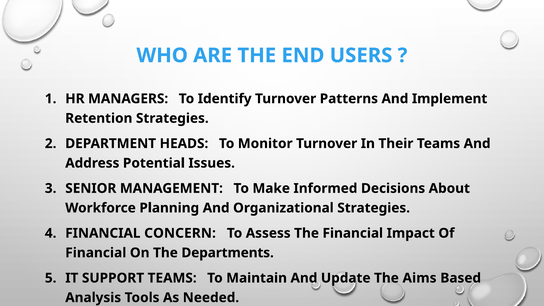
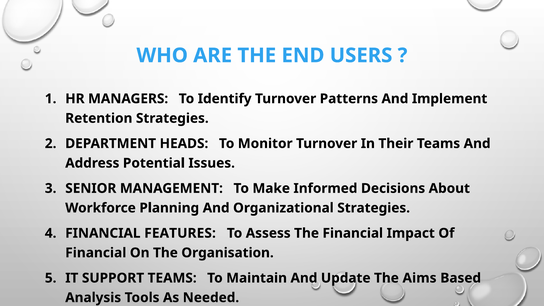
CONCERN: CONCERN -> FEATURES
Departments: Departments -> Organisation
